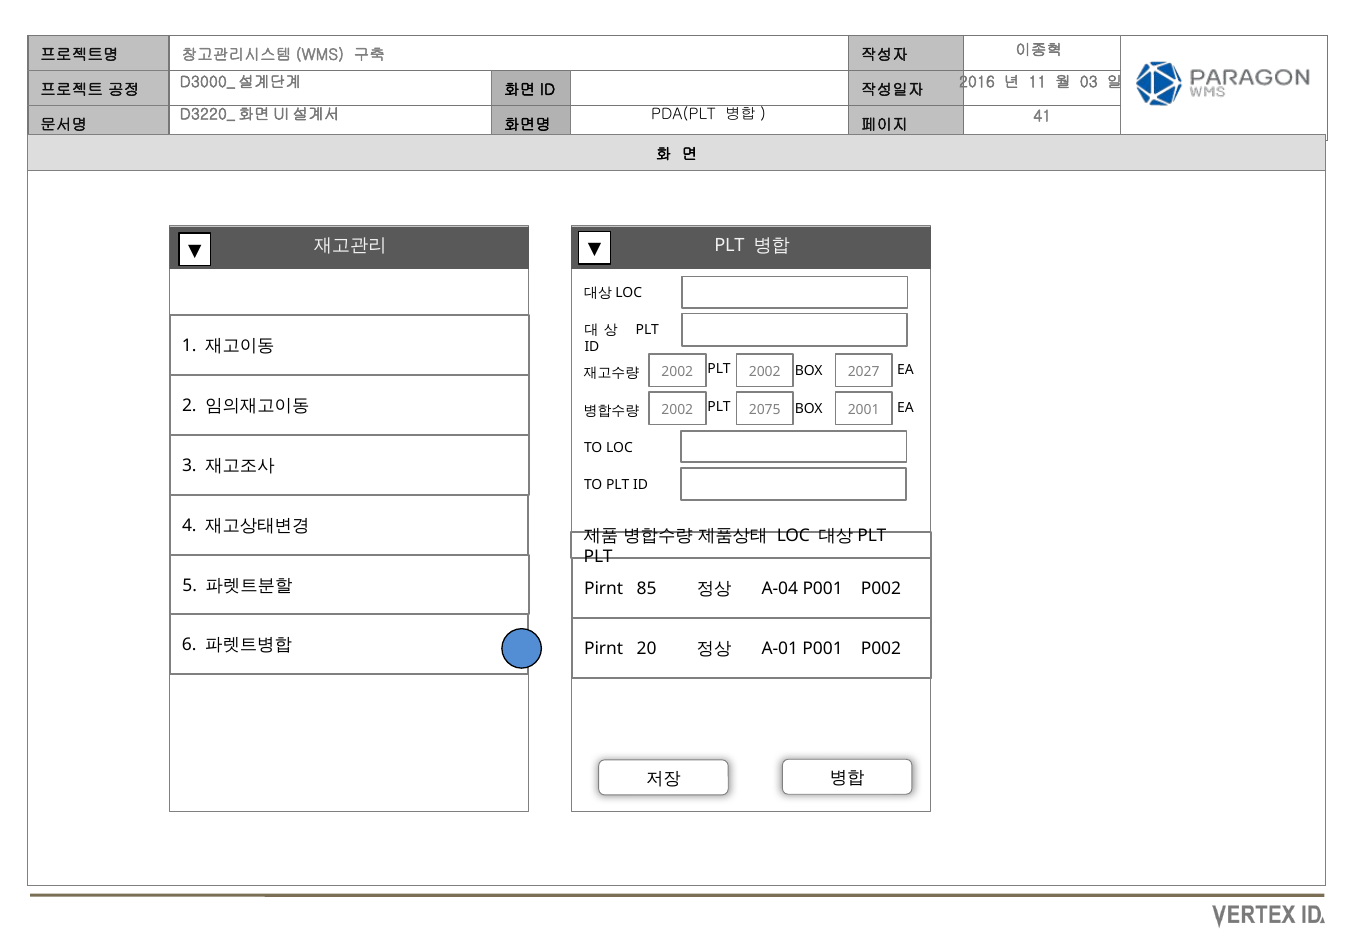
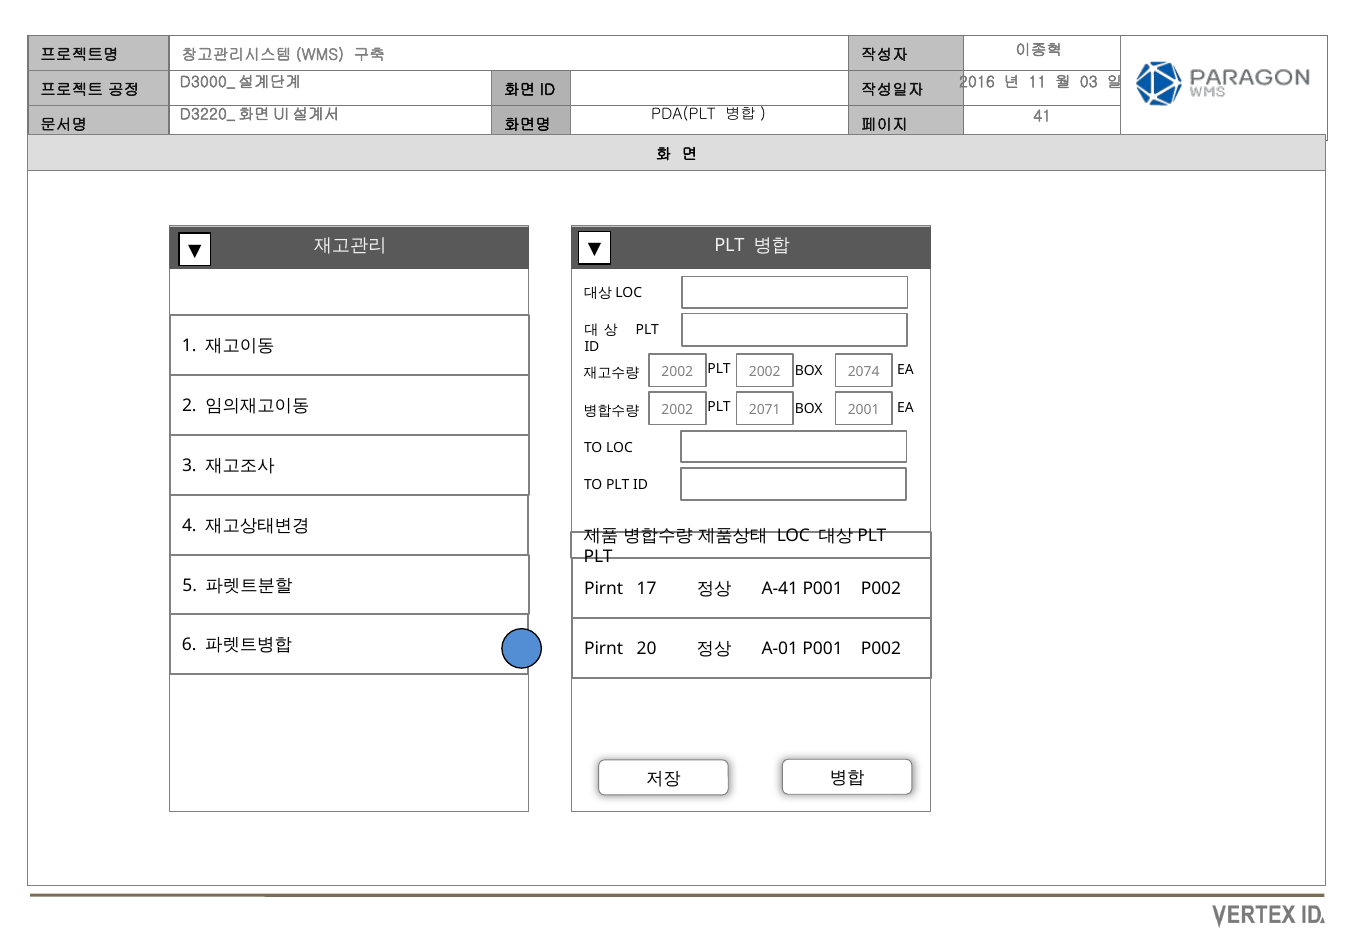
2027: 2027 -> 2074
2075: 2075 -> 2071
85: 85 -> 17
A-04: A-04 -> A-41
